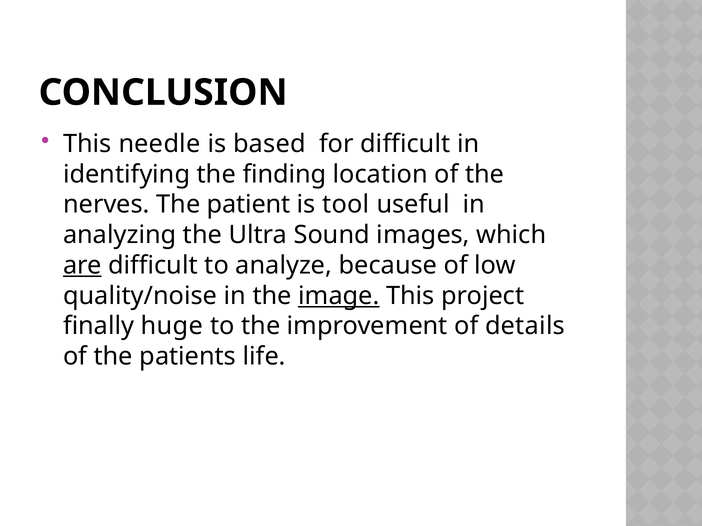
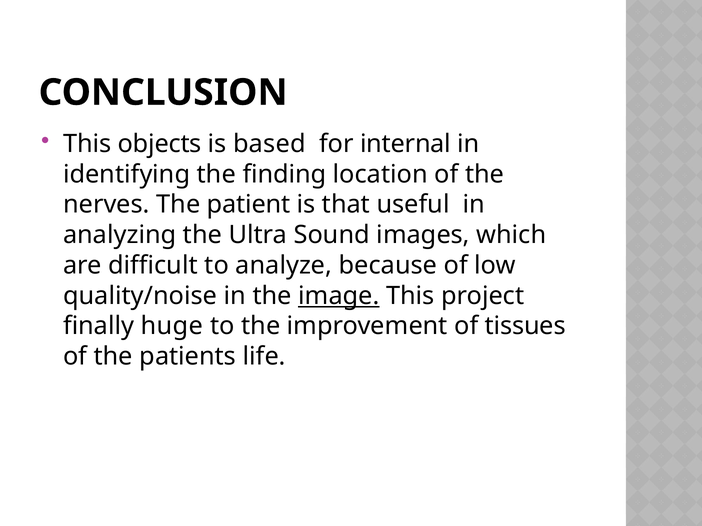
needle: needle -> objects
for difficult: difficult -> internal
tool: tool -> that
are underline: present -> none
details: details -> tissues
